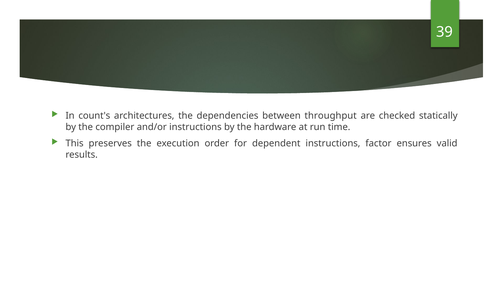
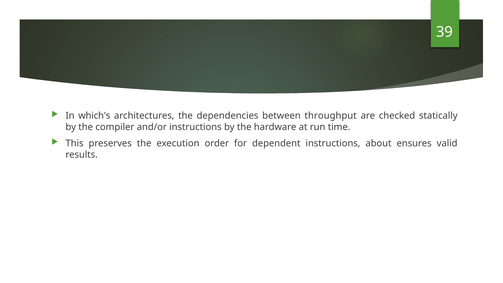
count's: count's -> which's
factor: factor -> about
